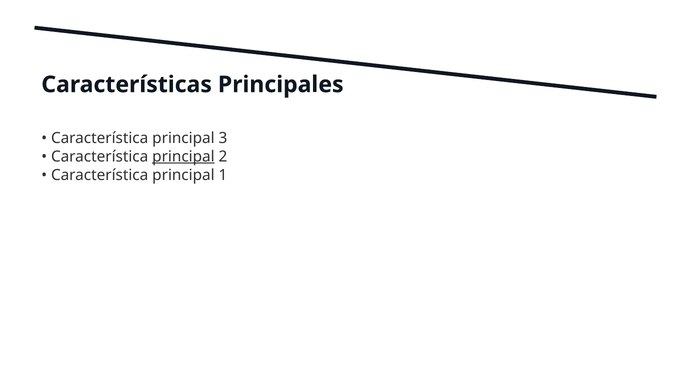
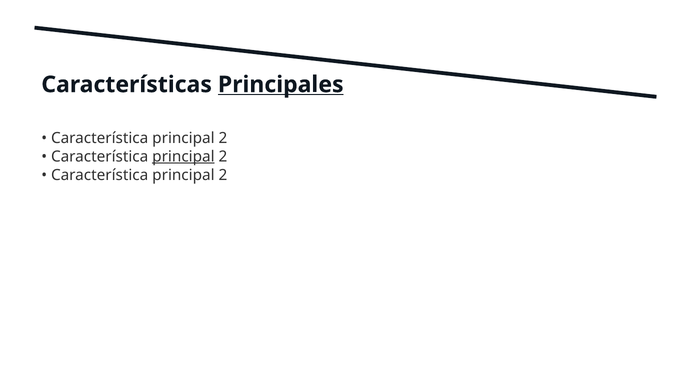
Principales underline: none -> present
3 at (223, 138): 3 -> 2
1 at (223, 175): 1 -> 2
